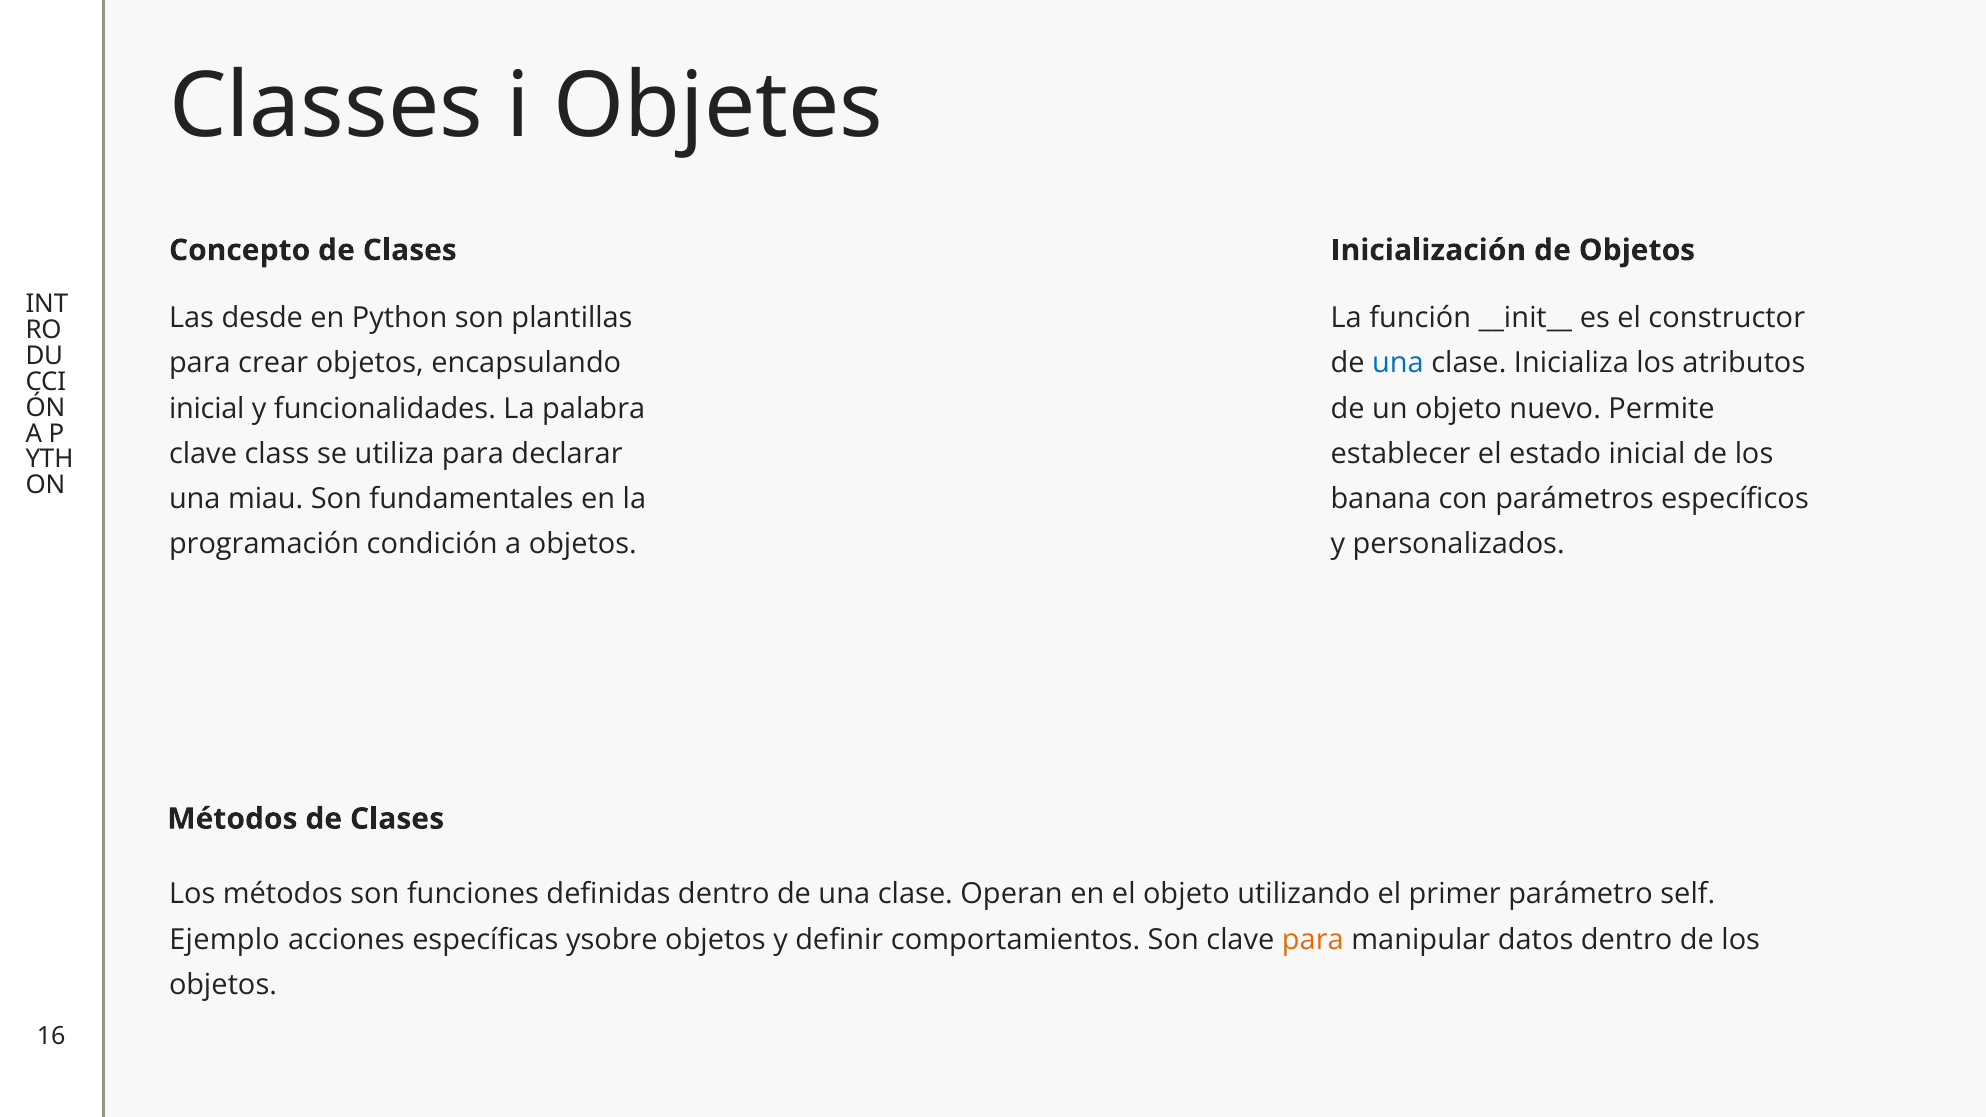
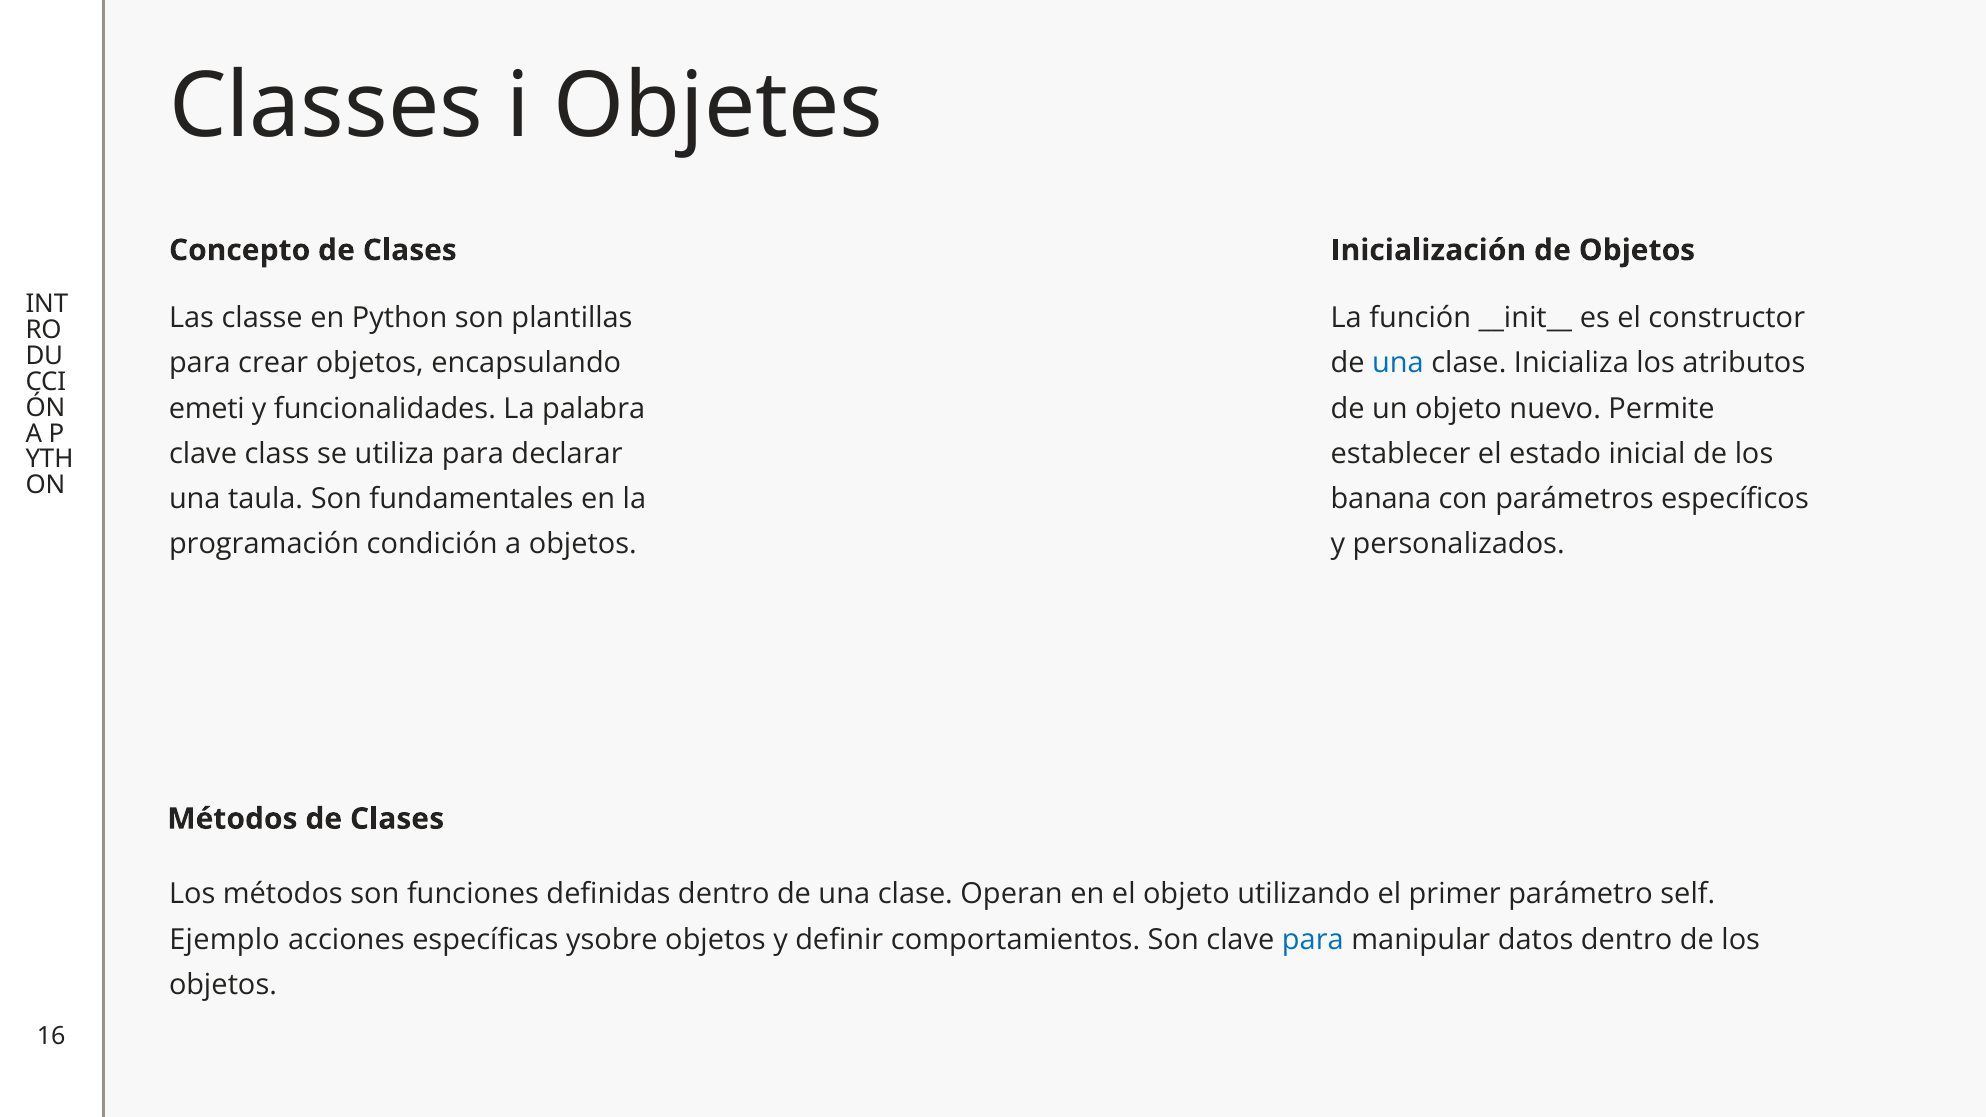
desde: desde -> classe
inicial at (207, 409): inicial -> emeti
miau: miau -> taula
para at (1313, 940) colour: orange -> blue
